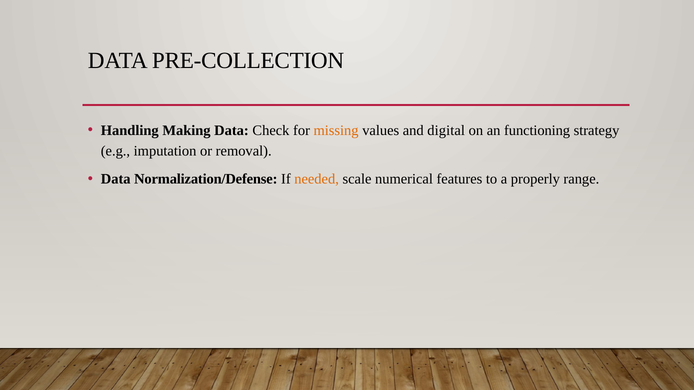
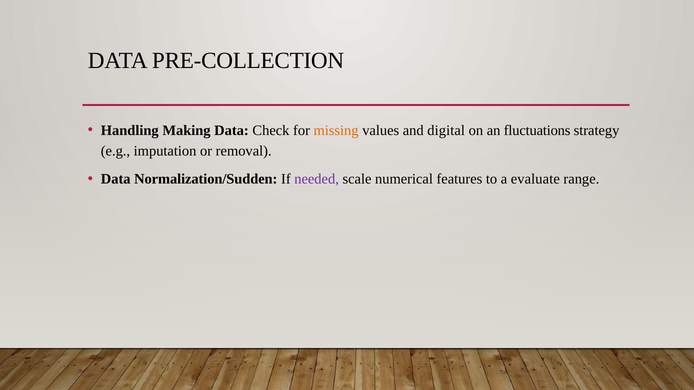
functioning: functioning -> fluctuations
Normalization/Defense: Normalization/Defense -> Normalization/Sudden
needed colour: orange -> purple
properly: properly -> evaluate
